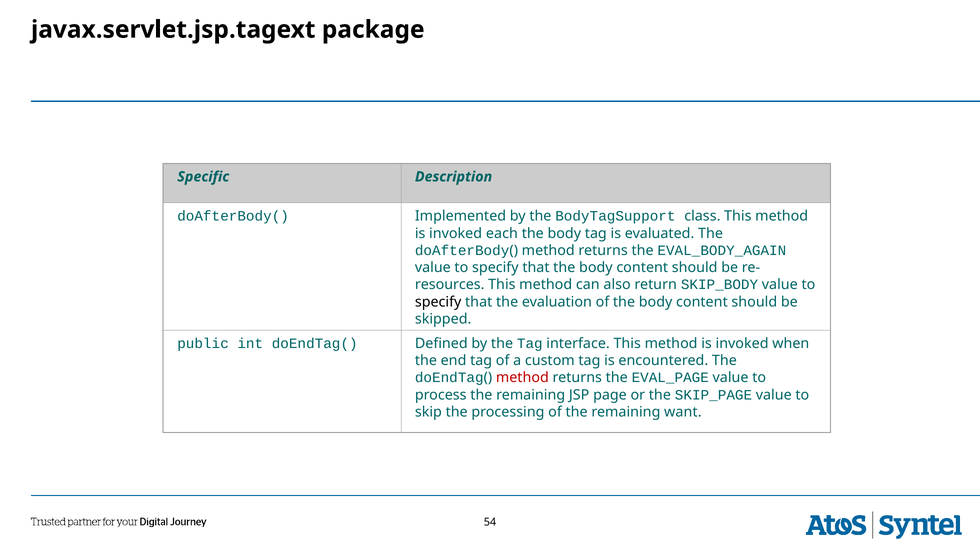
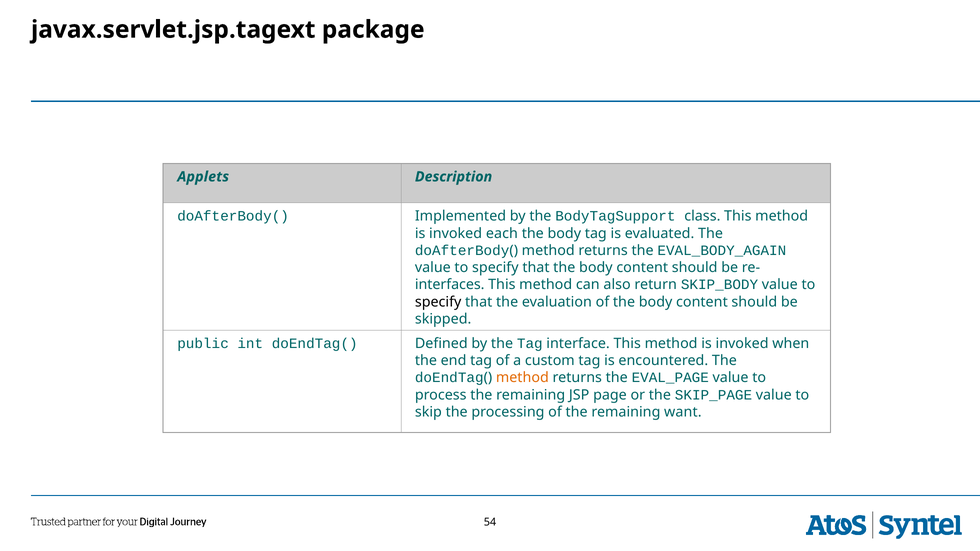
Specific: Specific -> Applets
resources: resources -> interfaces
method at (522, 378) colour: red -> orange
